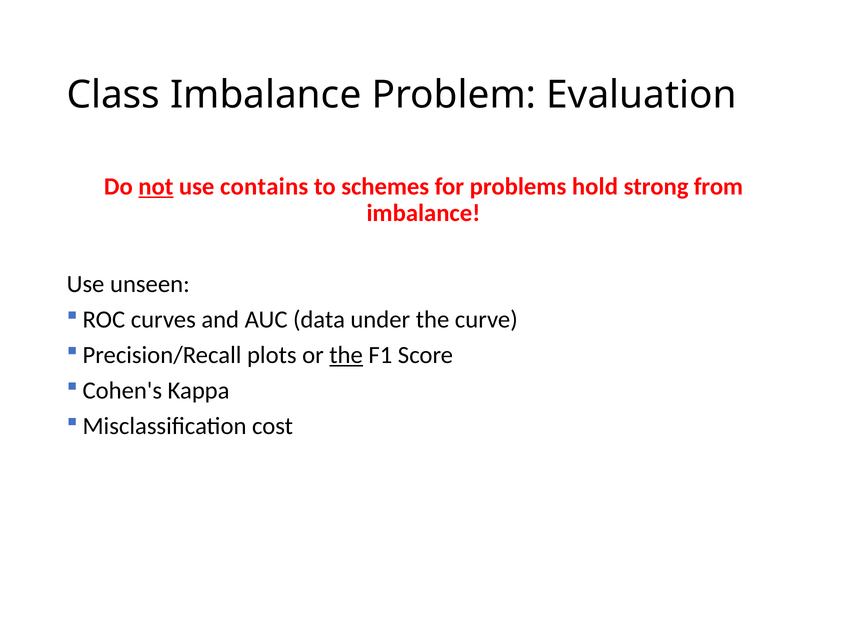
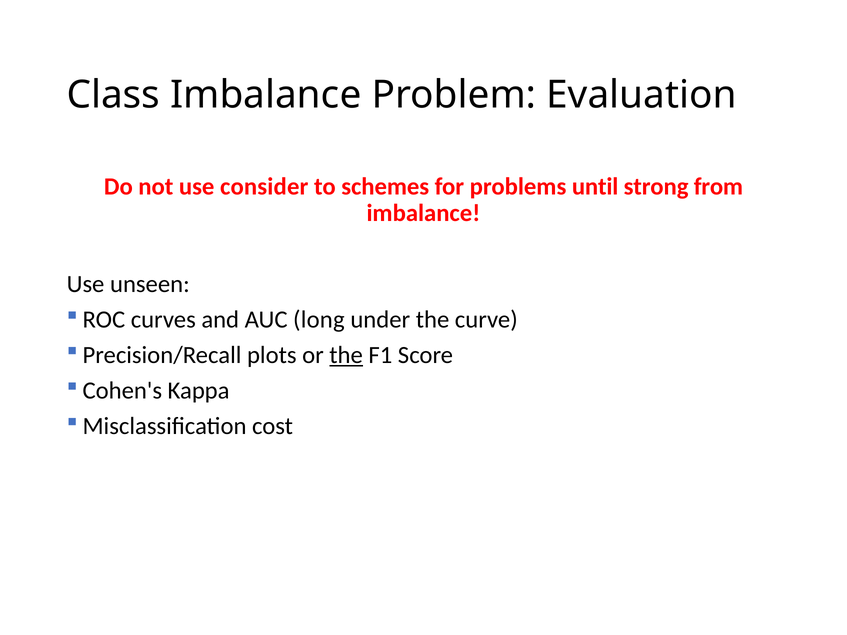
not underline: present -> none
contains: contains -> consider
hold: hold -> until
data: data -> long
